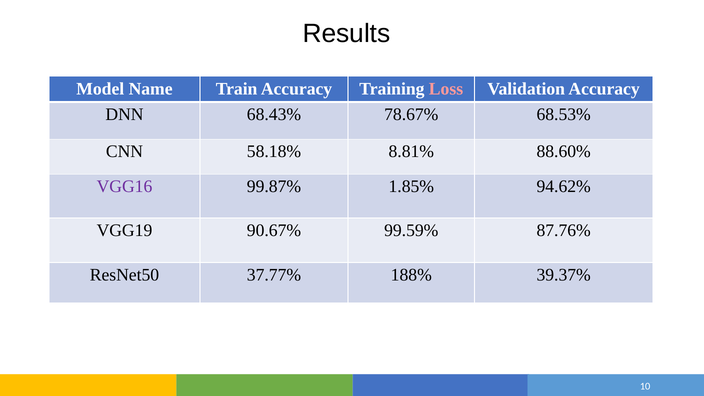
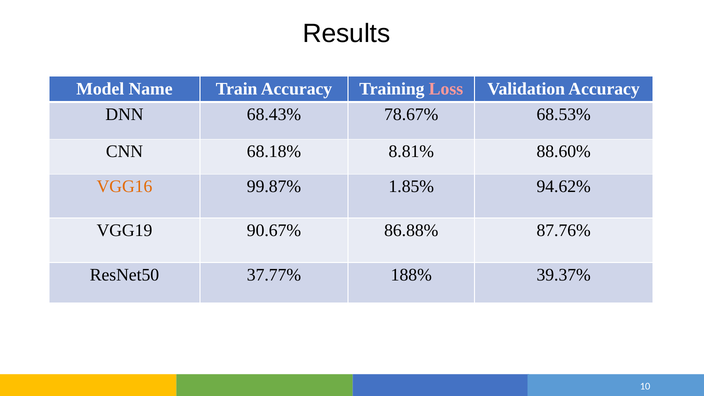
58.18%: 58.18% -> 68.18%
VGG16 colour: purple -> orange
99.59%: 99.59% -> 86.88%
